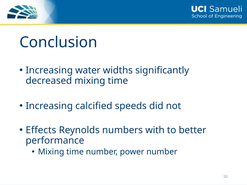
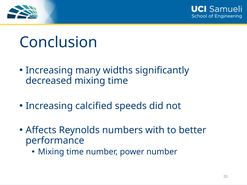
water: water -> many
Effects: Effects -> Affects
